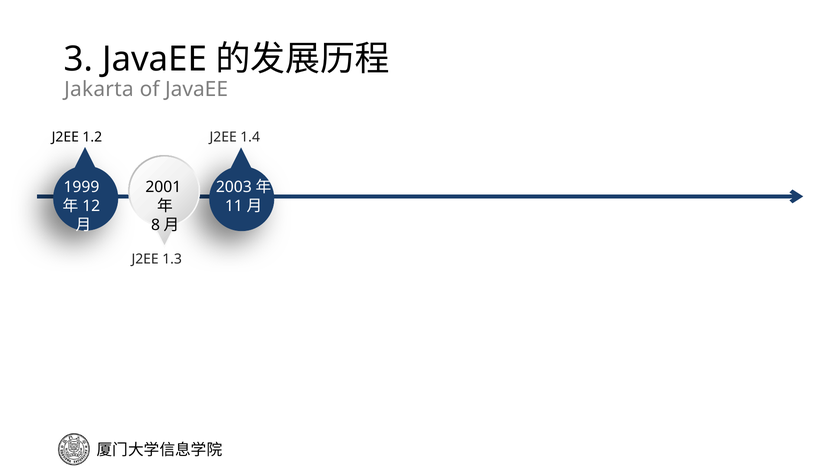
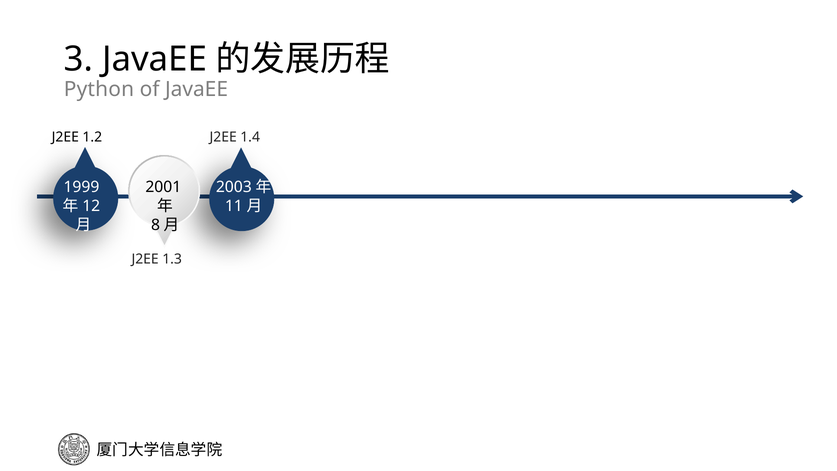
Jakarta: Jakarta -> Python
